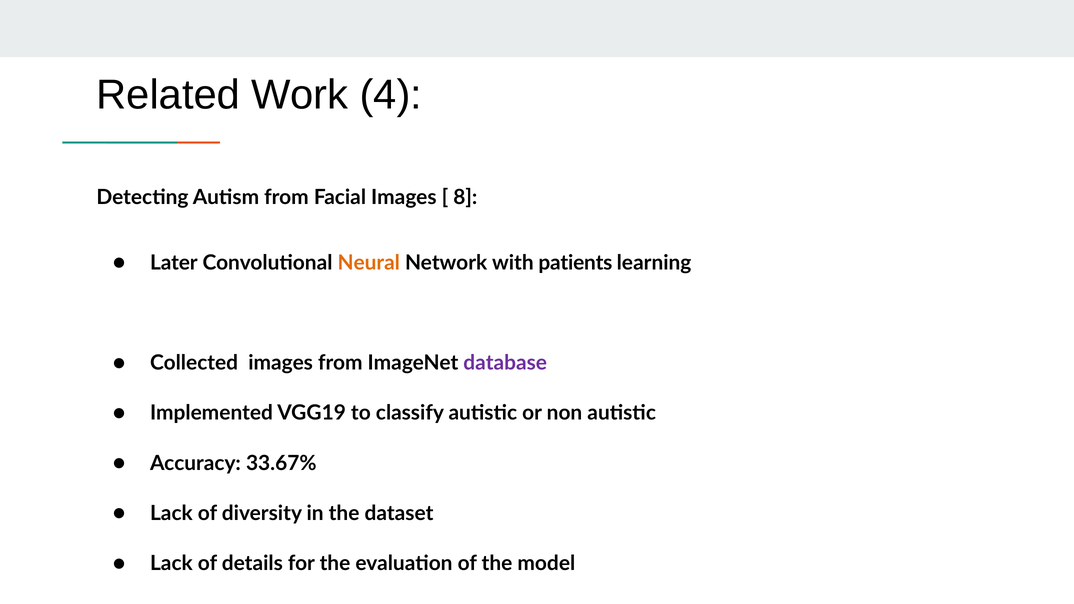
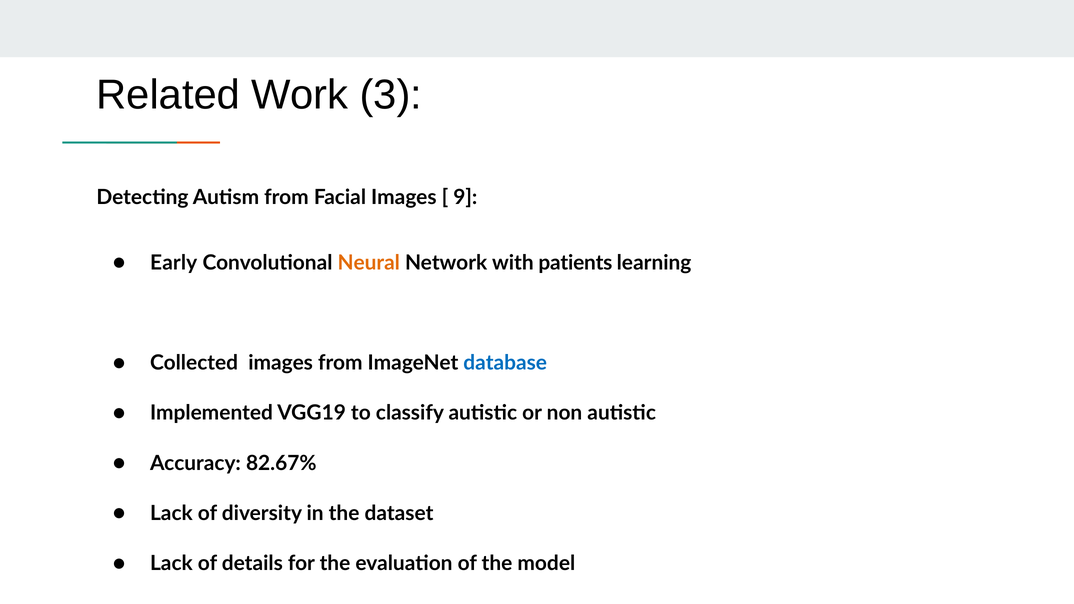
4: 4 -> 3
8: 8 -> 9
Later: Later -> Early
database colour: purple -> blue
33.67%: 33.67% -> 82.67%
